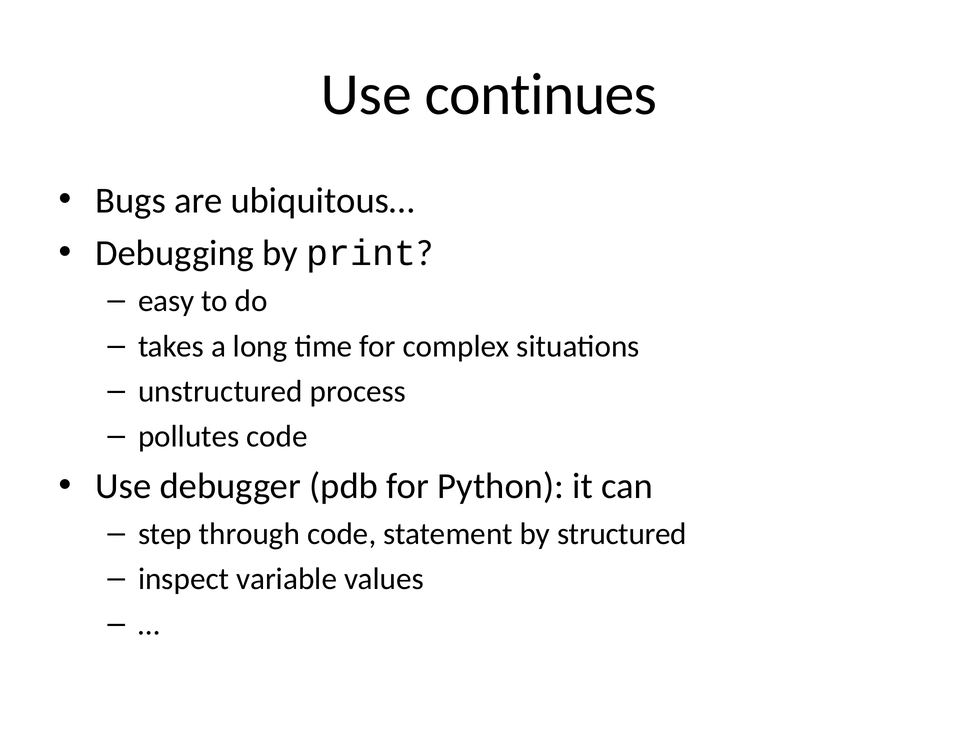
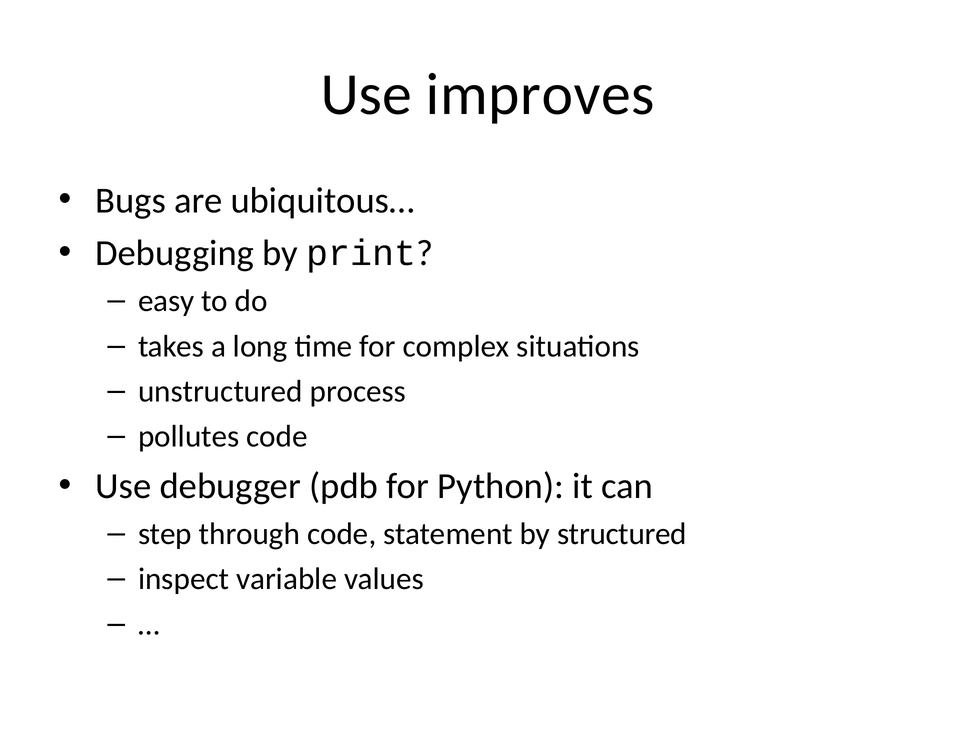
continues: continues -> improves
